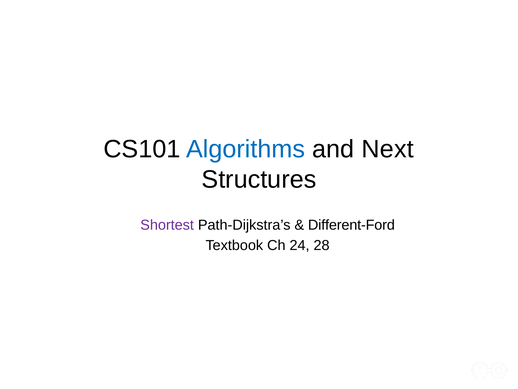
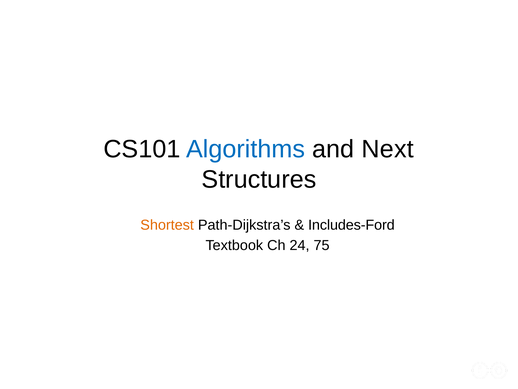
Shortest colour: purple -> orange
Different-Ford: Different-Ford -> Includes-Ford
28: 28 -> 75
